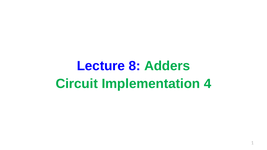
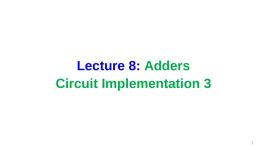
4: 4 -> 3
